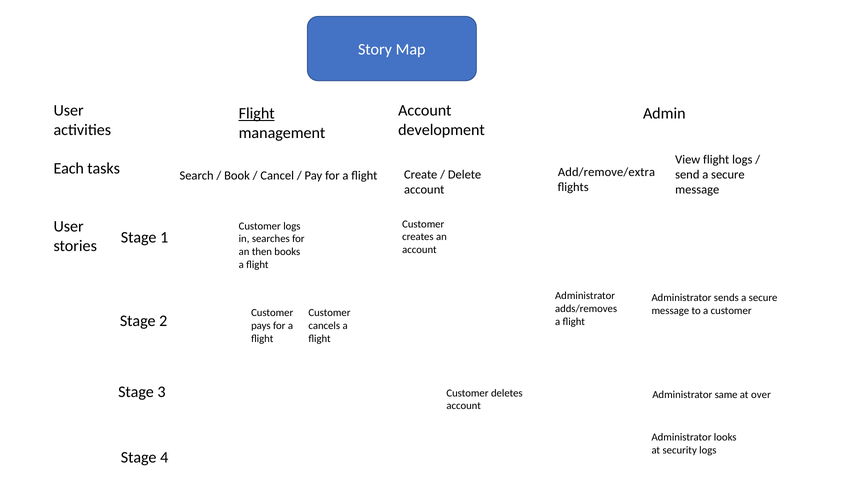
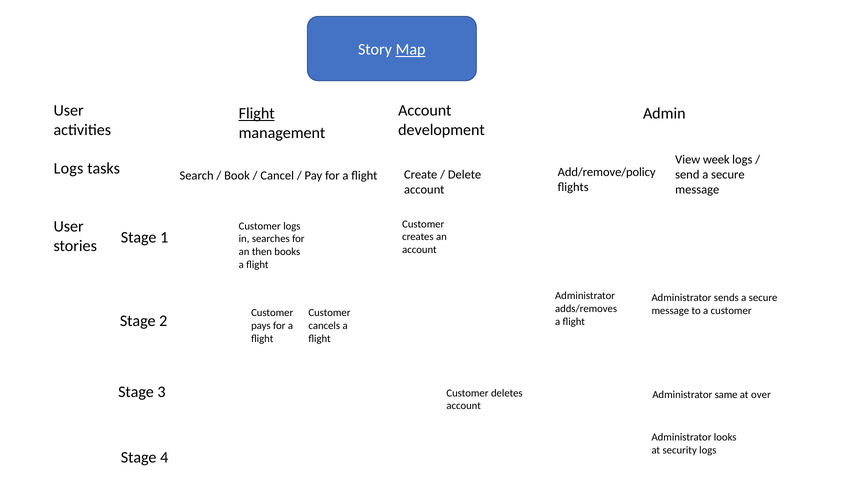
Map underline: none -> present
View flight: flight -> week
Each at (69, 168): Each -> Logs
Add/remove/extra: Add/remove/extra -> Add/remove/policy
